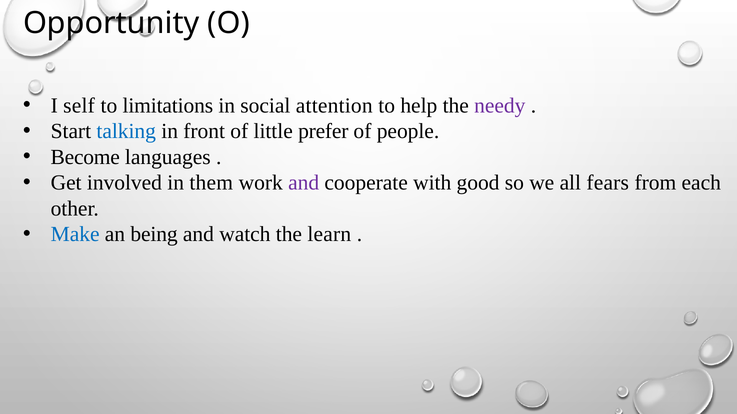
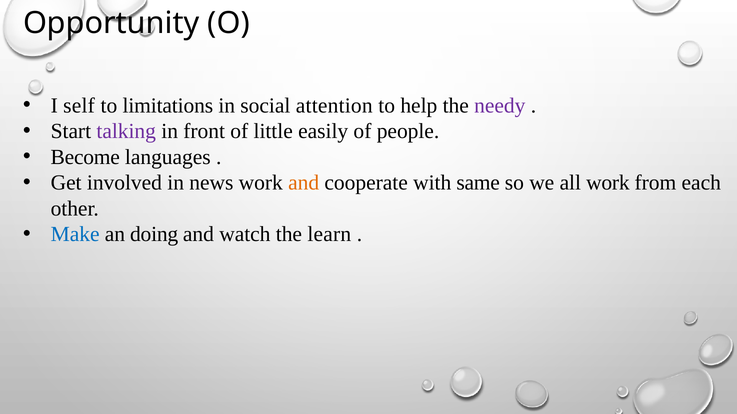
talking colour: blue -> purple
prefer: prefer -> easily
them: them -> news
and at (304, 183) colour: purple -> orange
good: good -> same
all fears: fears -> work
being: being -> doing
